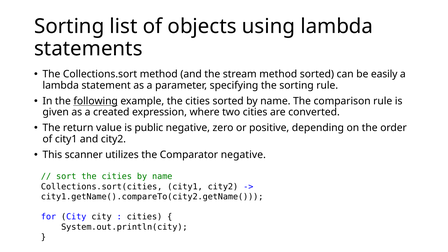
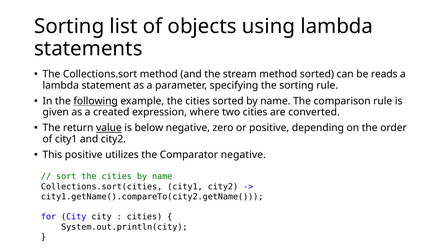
easily: easily -> reads
value underline: none -> present
public: public -> below
This scanner: scanner -> positive
